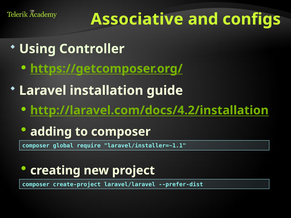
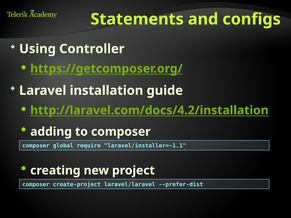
Associative: Associative -> Statements
